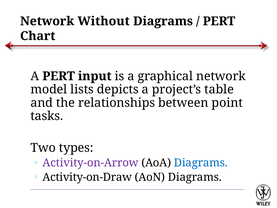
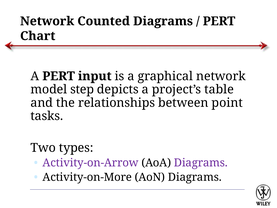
Without: Without -> Counted
lists: lists -> step
Diagrams at (201, 163) colour: blue -> purple
Activity-on-Draw: Activity-on-Draw -> Activity-on-More
